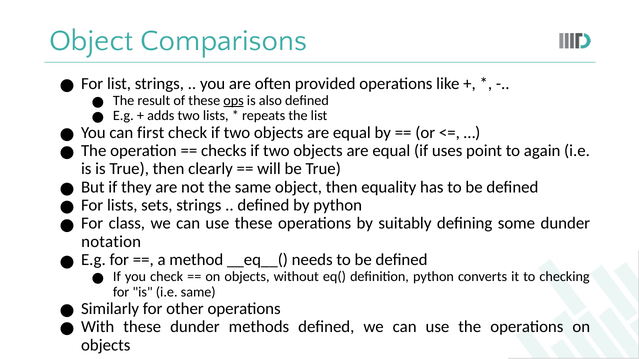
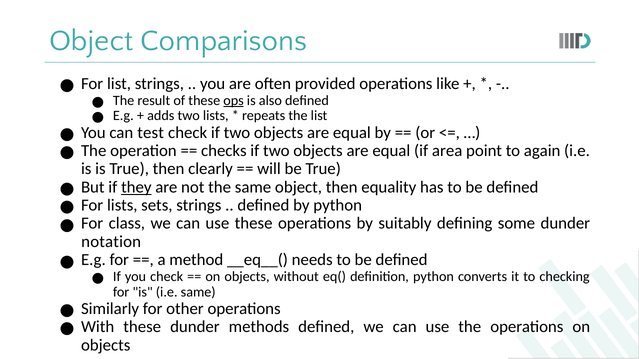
first: first -> test
uses: uses -> area
they underline: none -> present
